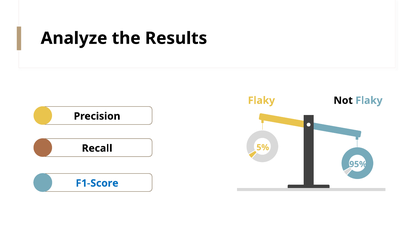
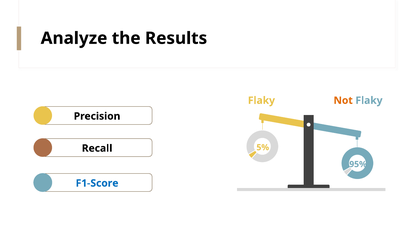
Not colour: black -> orange
